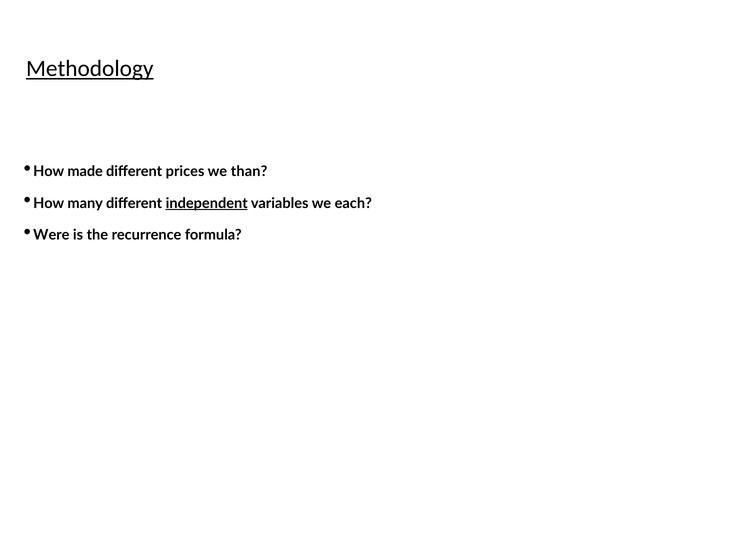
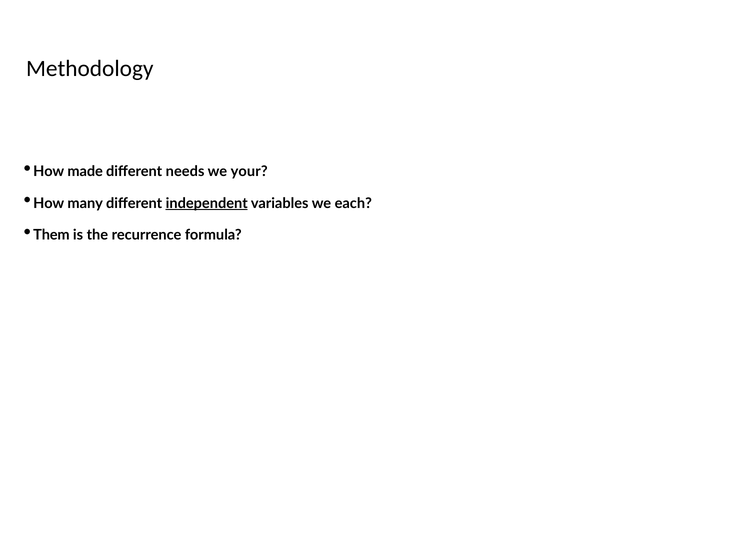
Methodology underline: present -> none
prices: prices -> needs
than: than -> your
Were: Were -> Them
